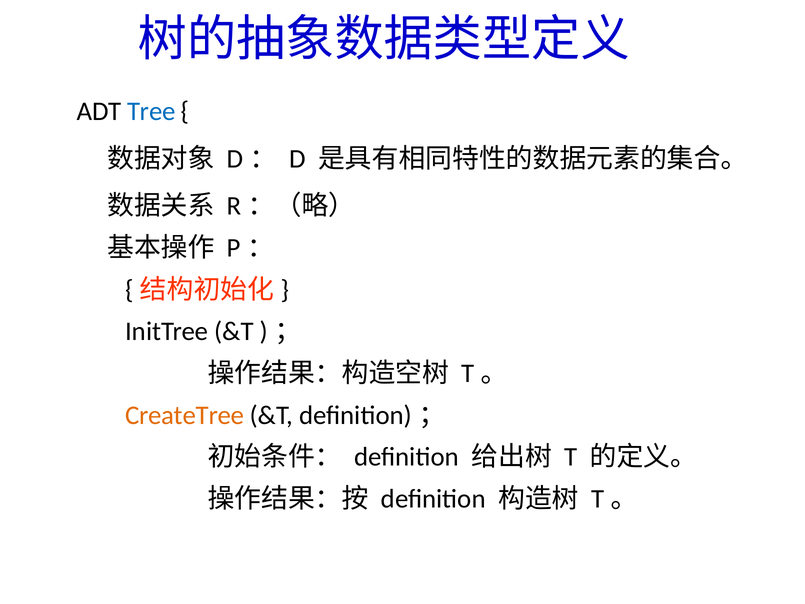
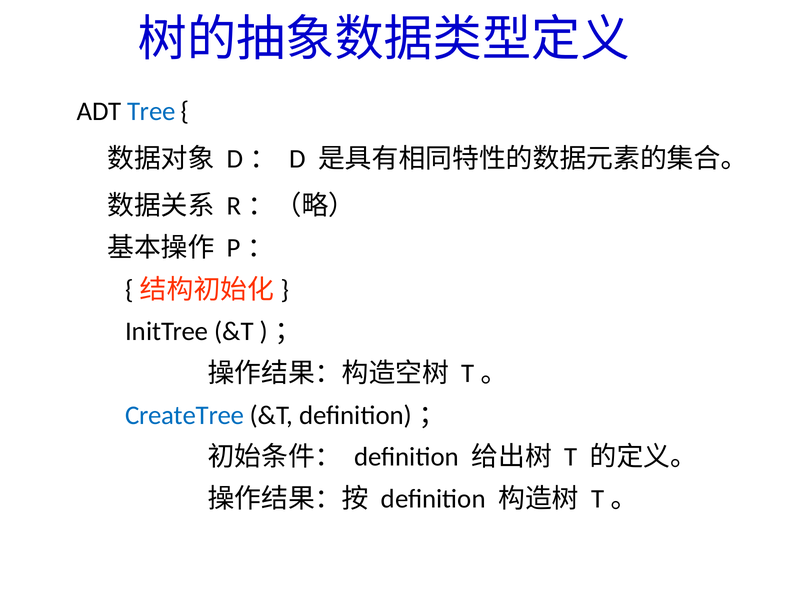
CreateTree colour: orange -> blue
